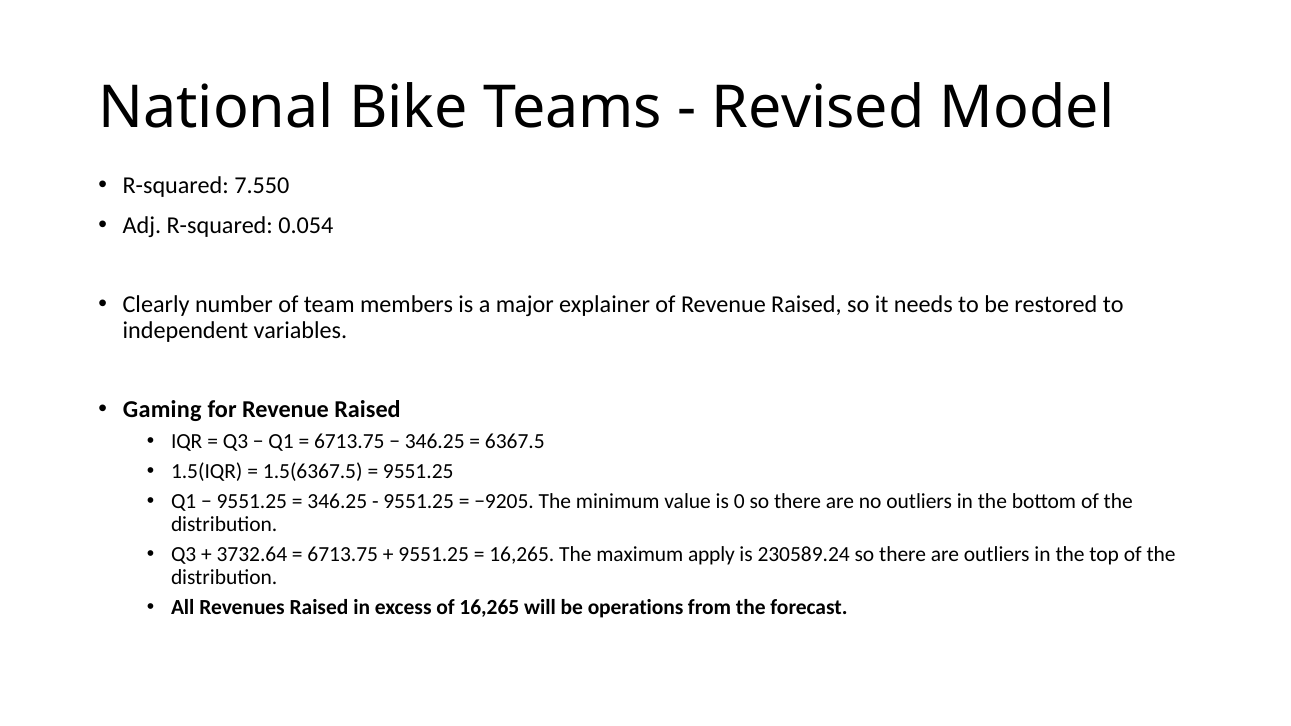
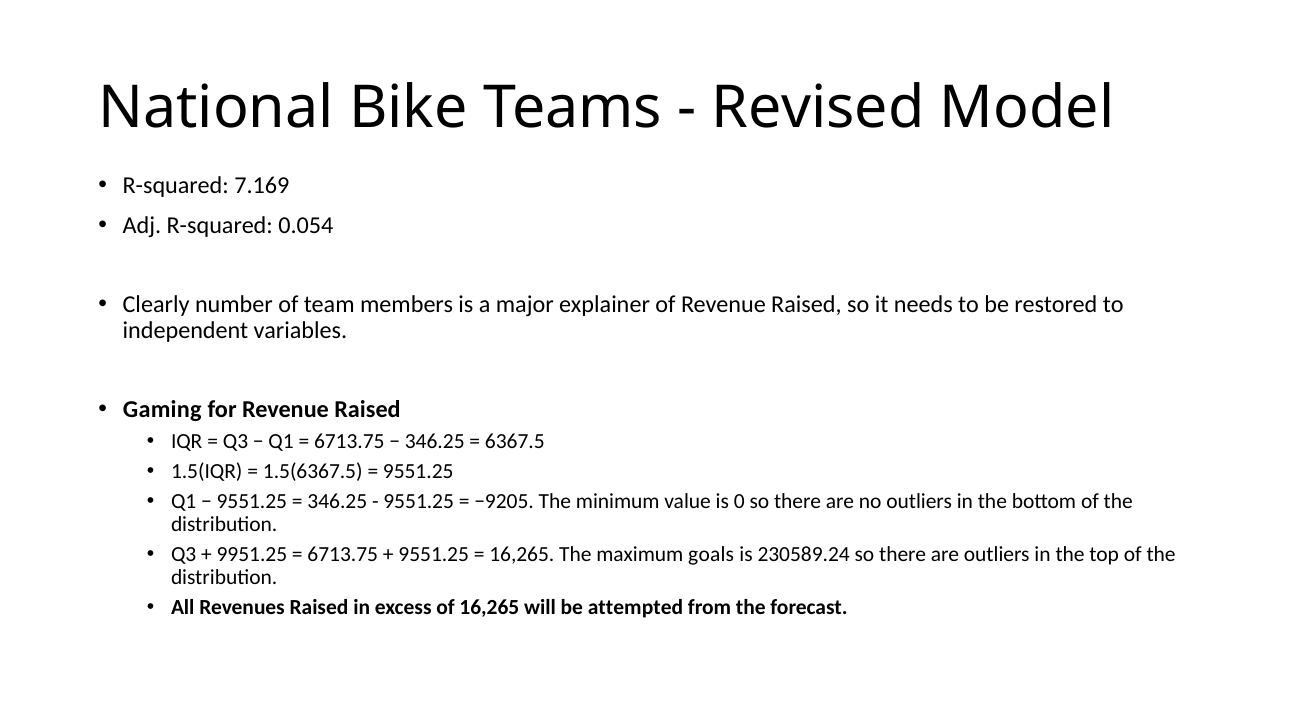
7.550: 7.550 -> 7.169
3732.64: 3732.64 -> 9951.25
apply: apply -> goals
operations: operations -> attempted
